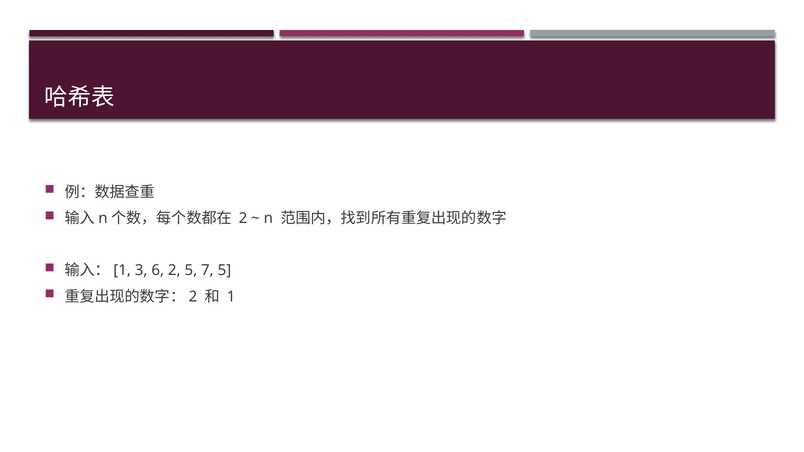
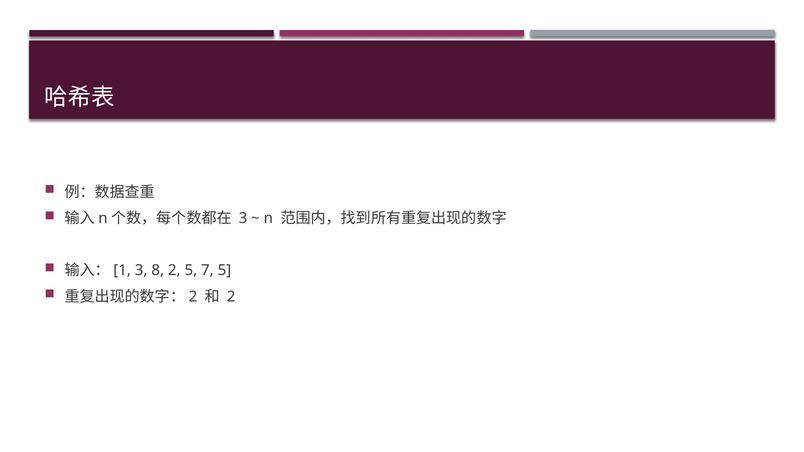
2 at (243, 218): 2 -> 3
6: 6 -> 8
1 at (231, 297): 1 -> 2
